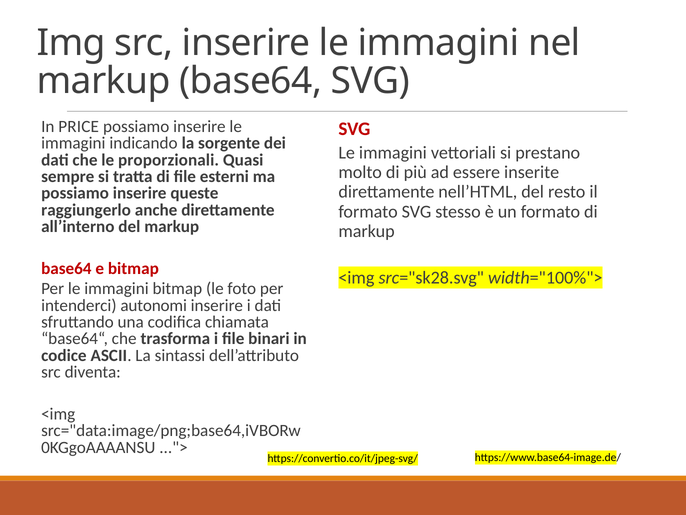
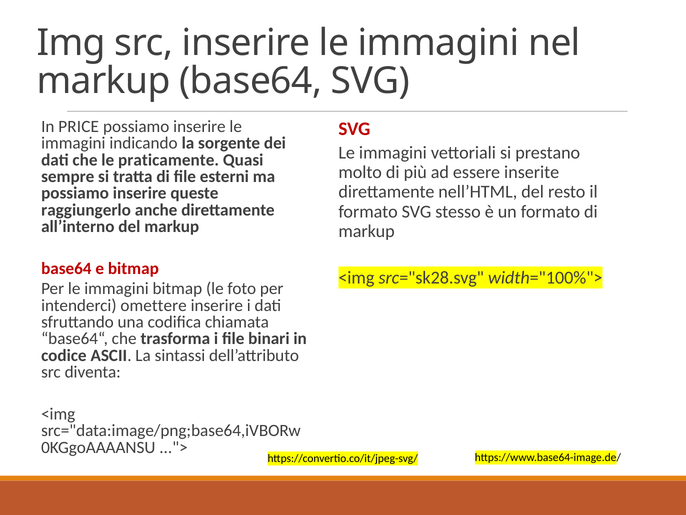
proporzionali: proporzionali -> praticamente
autonomi: autonomi -> omettere
